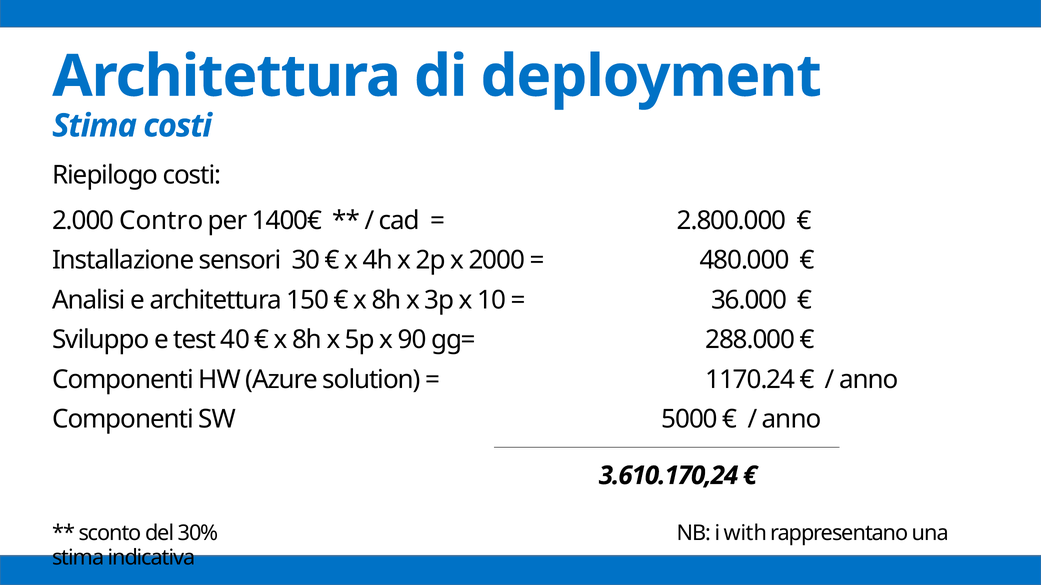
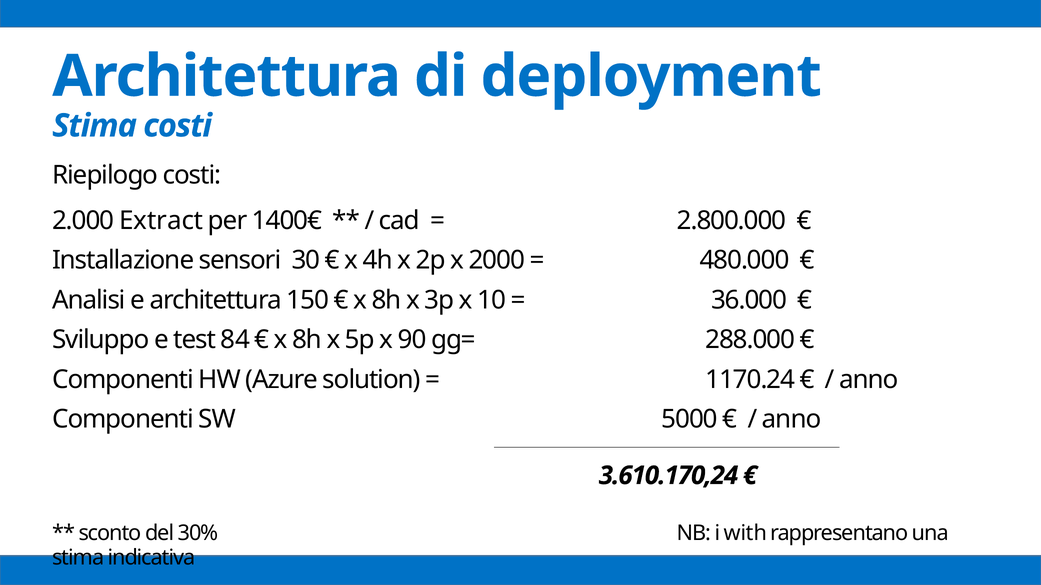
Contro: Contro -> Extract
40: 40 -> 84
